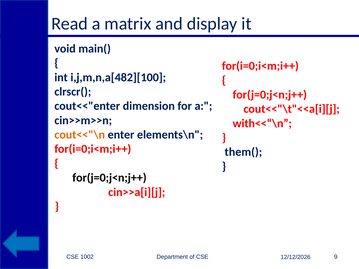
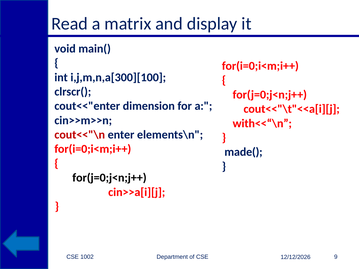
i,j,m,n,a[482][100: i,j,m,n,a[482][100 -> i,j,m,n,a[300][100
cout<<"\n colour: orange -> red
them(: them( -> made(
